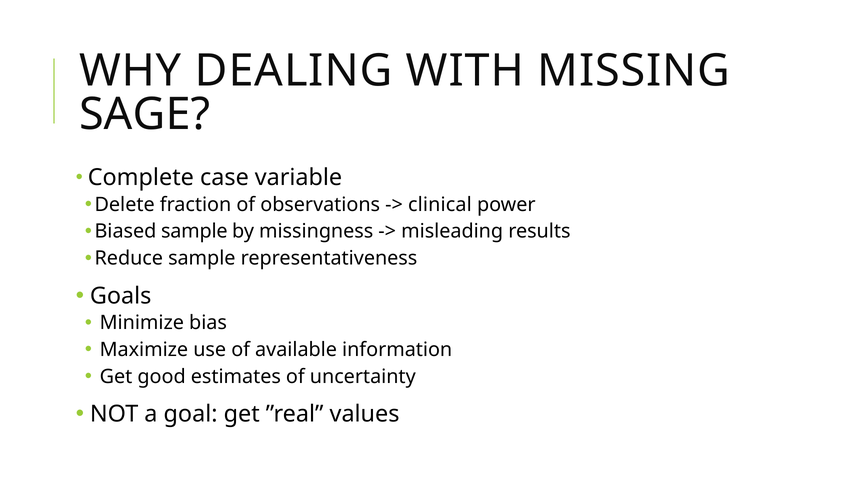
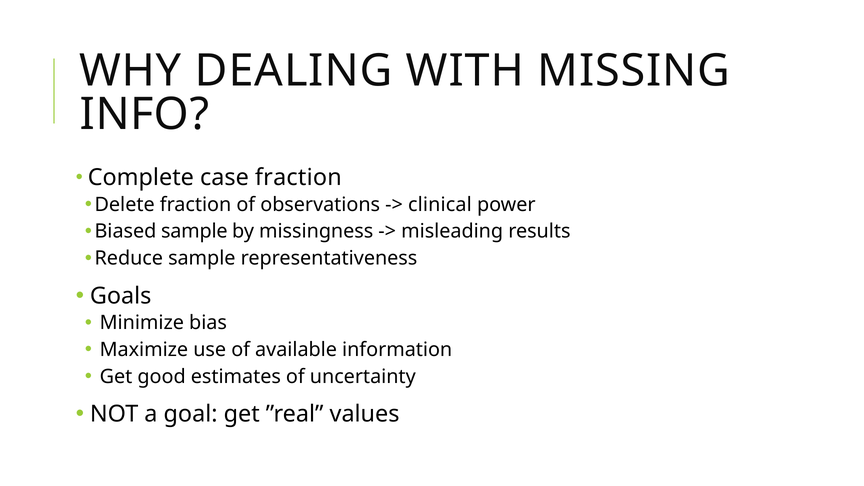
SAGE: SAGE -> INFO
case variable: variable -> fraction
